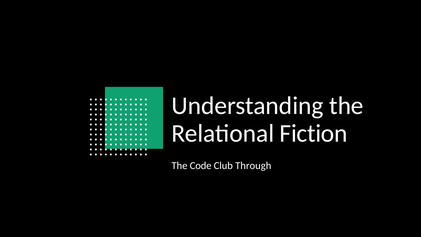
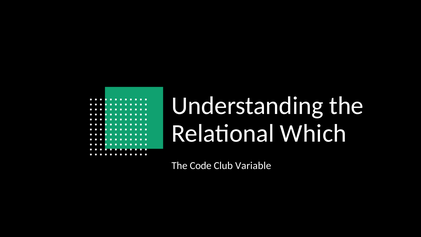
Fiction: Fiction -> Which
Through: Through -> Variable
